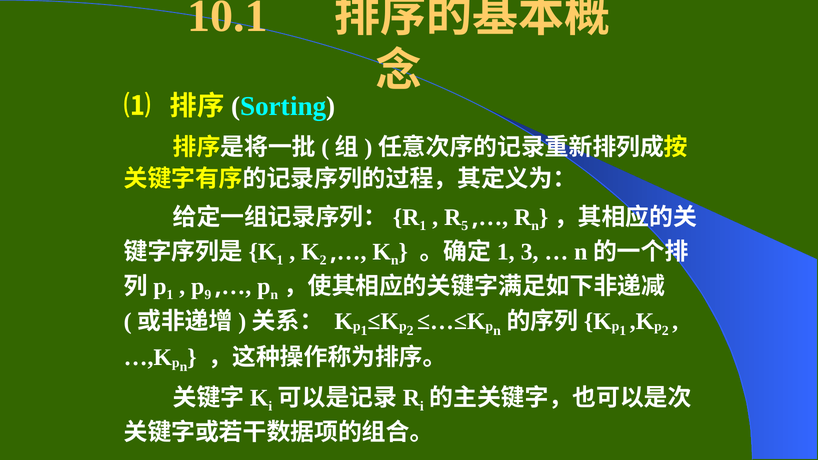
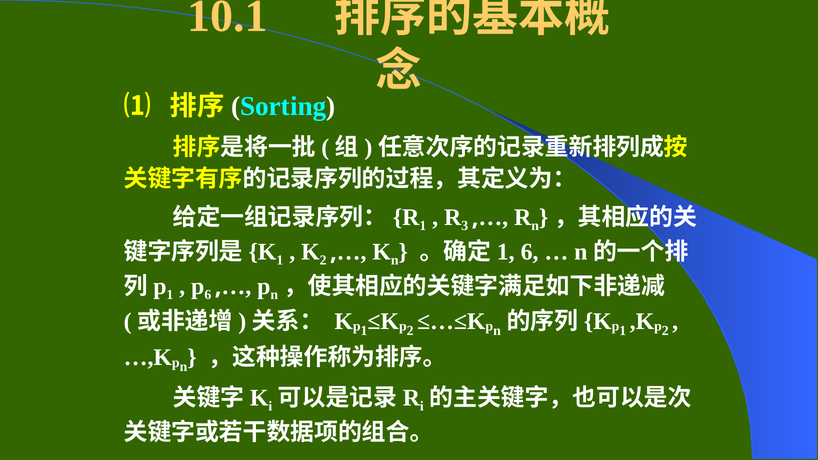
5: 5 -> 3
3 at (530, 252): 3 -> 6
9 at (208, 295): 9 -> 6
